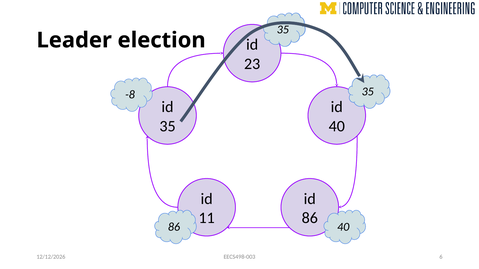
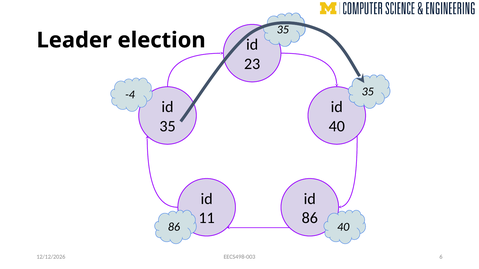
-8: -8 -> -4
